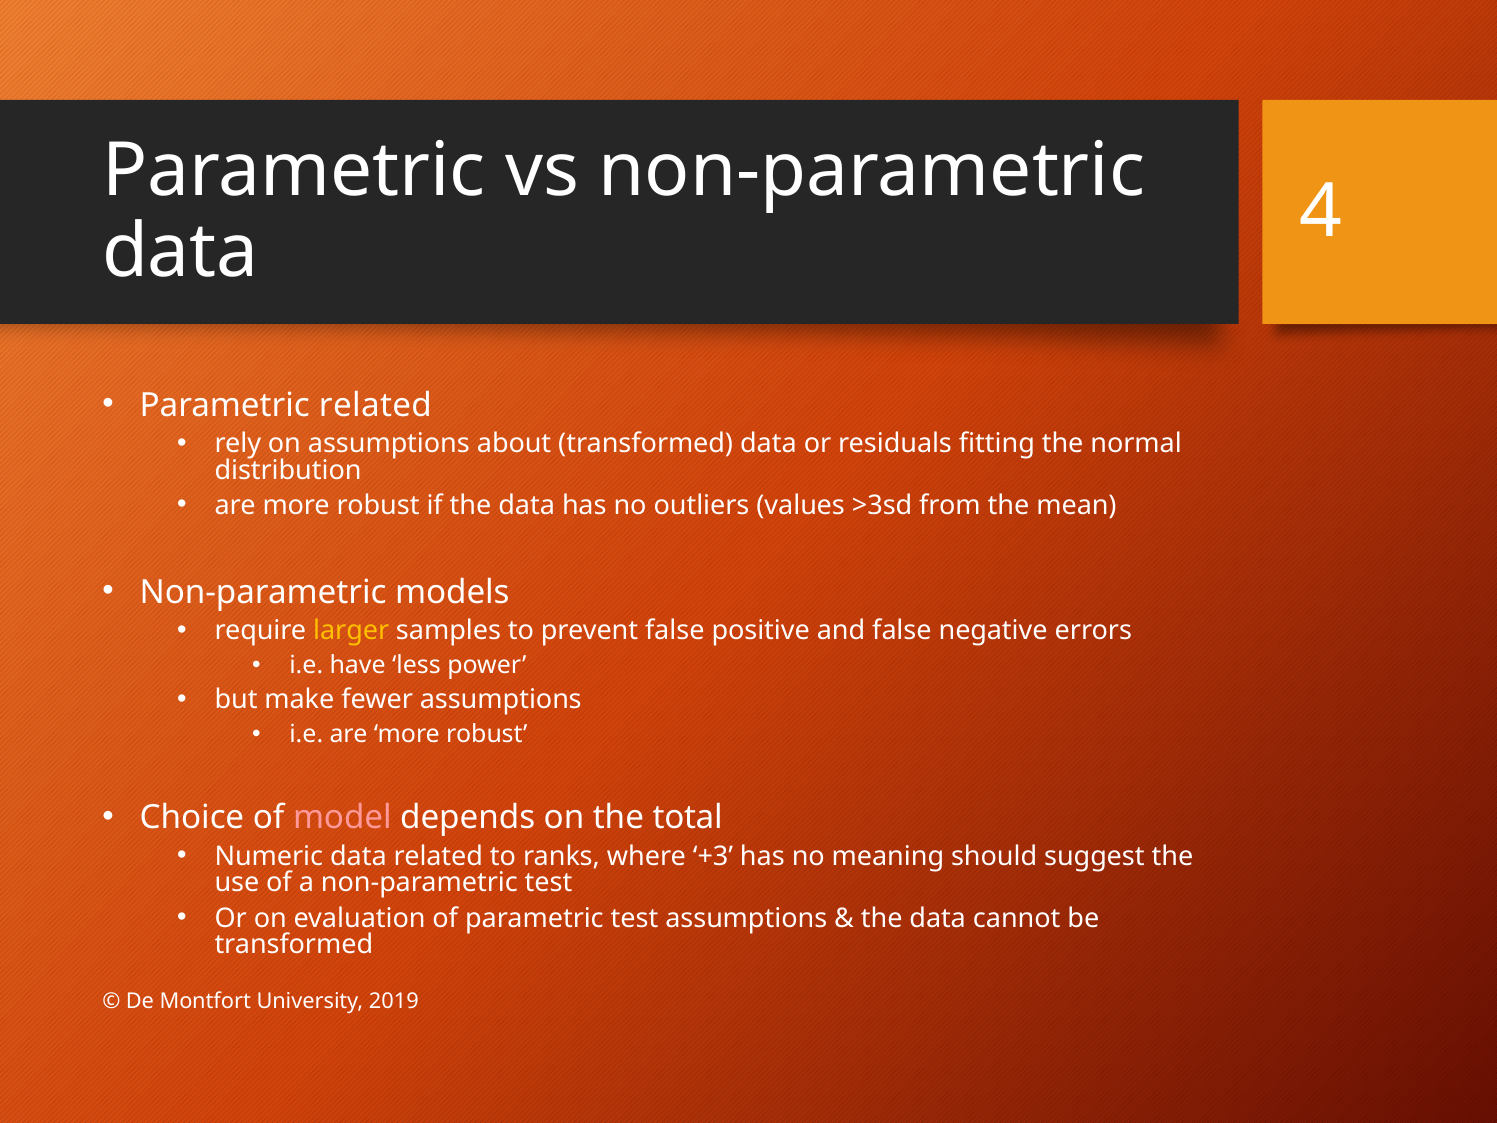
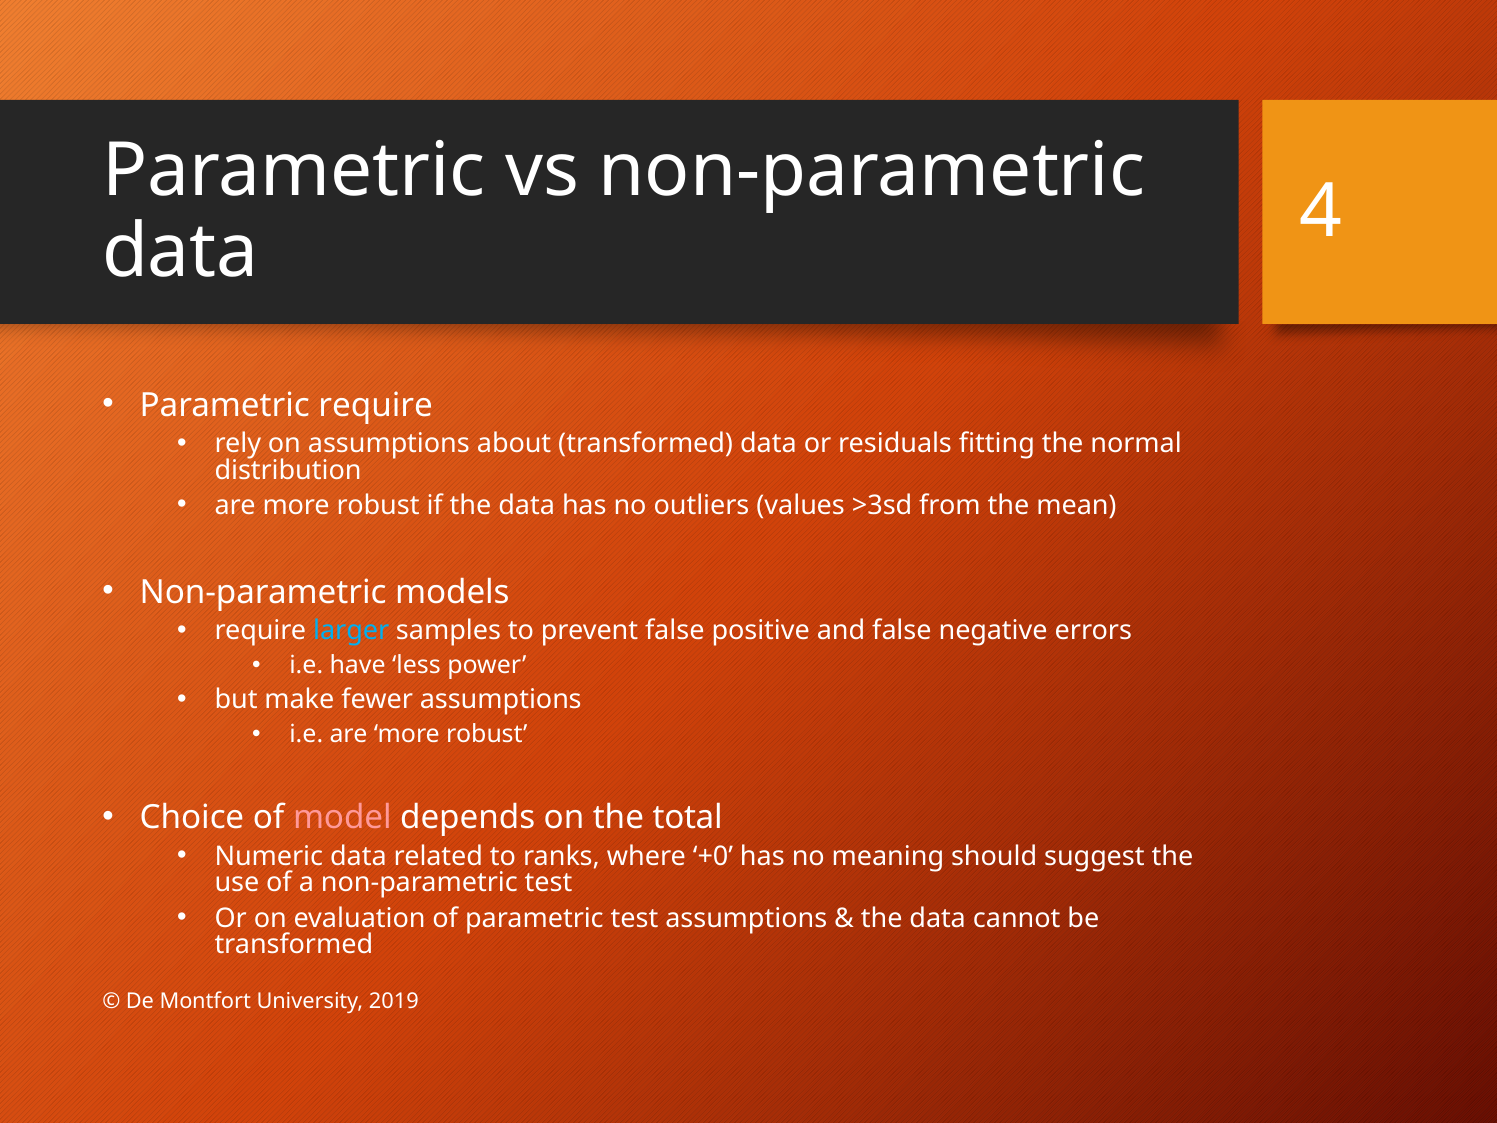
Parametric related: related -> require
larger colour: yellow -> light blue
+3: +3 -> +0
